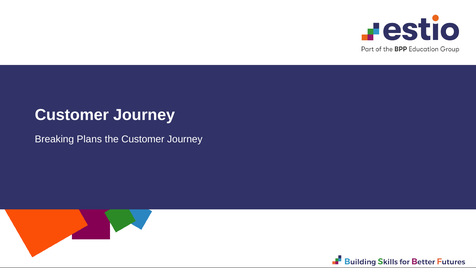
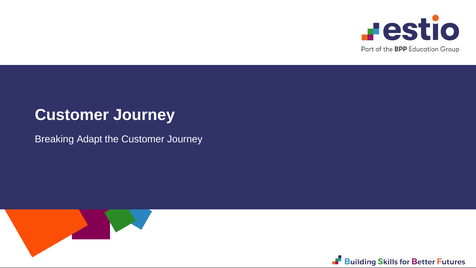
Plans: Plans -> Adapt
